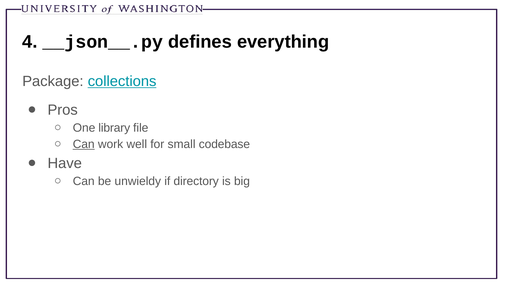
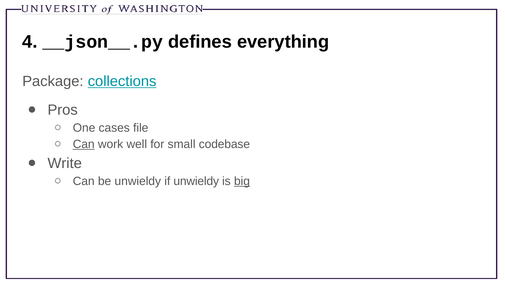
library: library -> cases
Have: Have -> Write
if directory: directory -> unwieldy
big underline: none -> present
